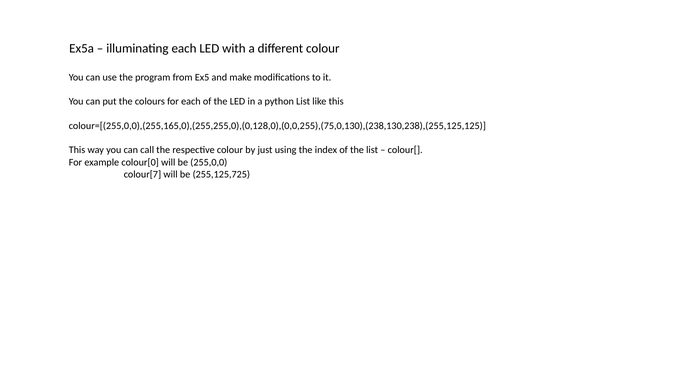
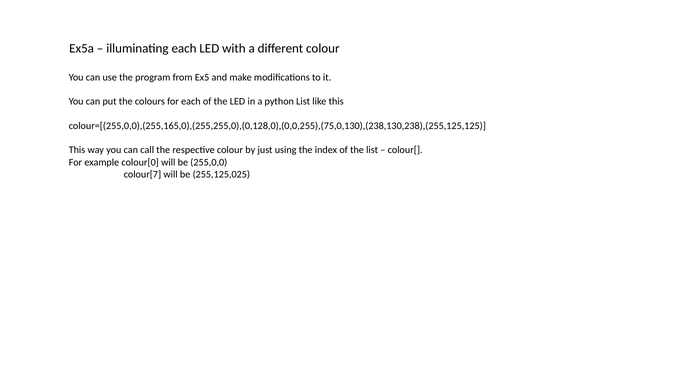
255,125,725: 255,125,725 -> 255,125,025
